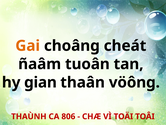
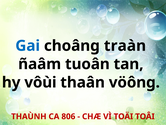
Gai colour: orange -> blue
cheát: cheát -> traàn
gian: gian -> vôùi
